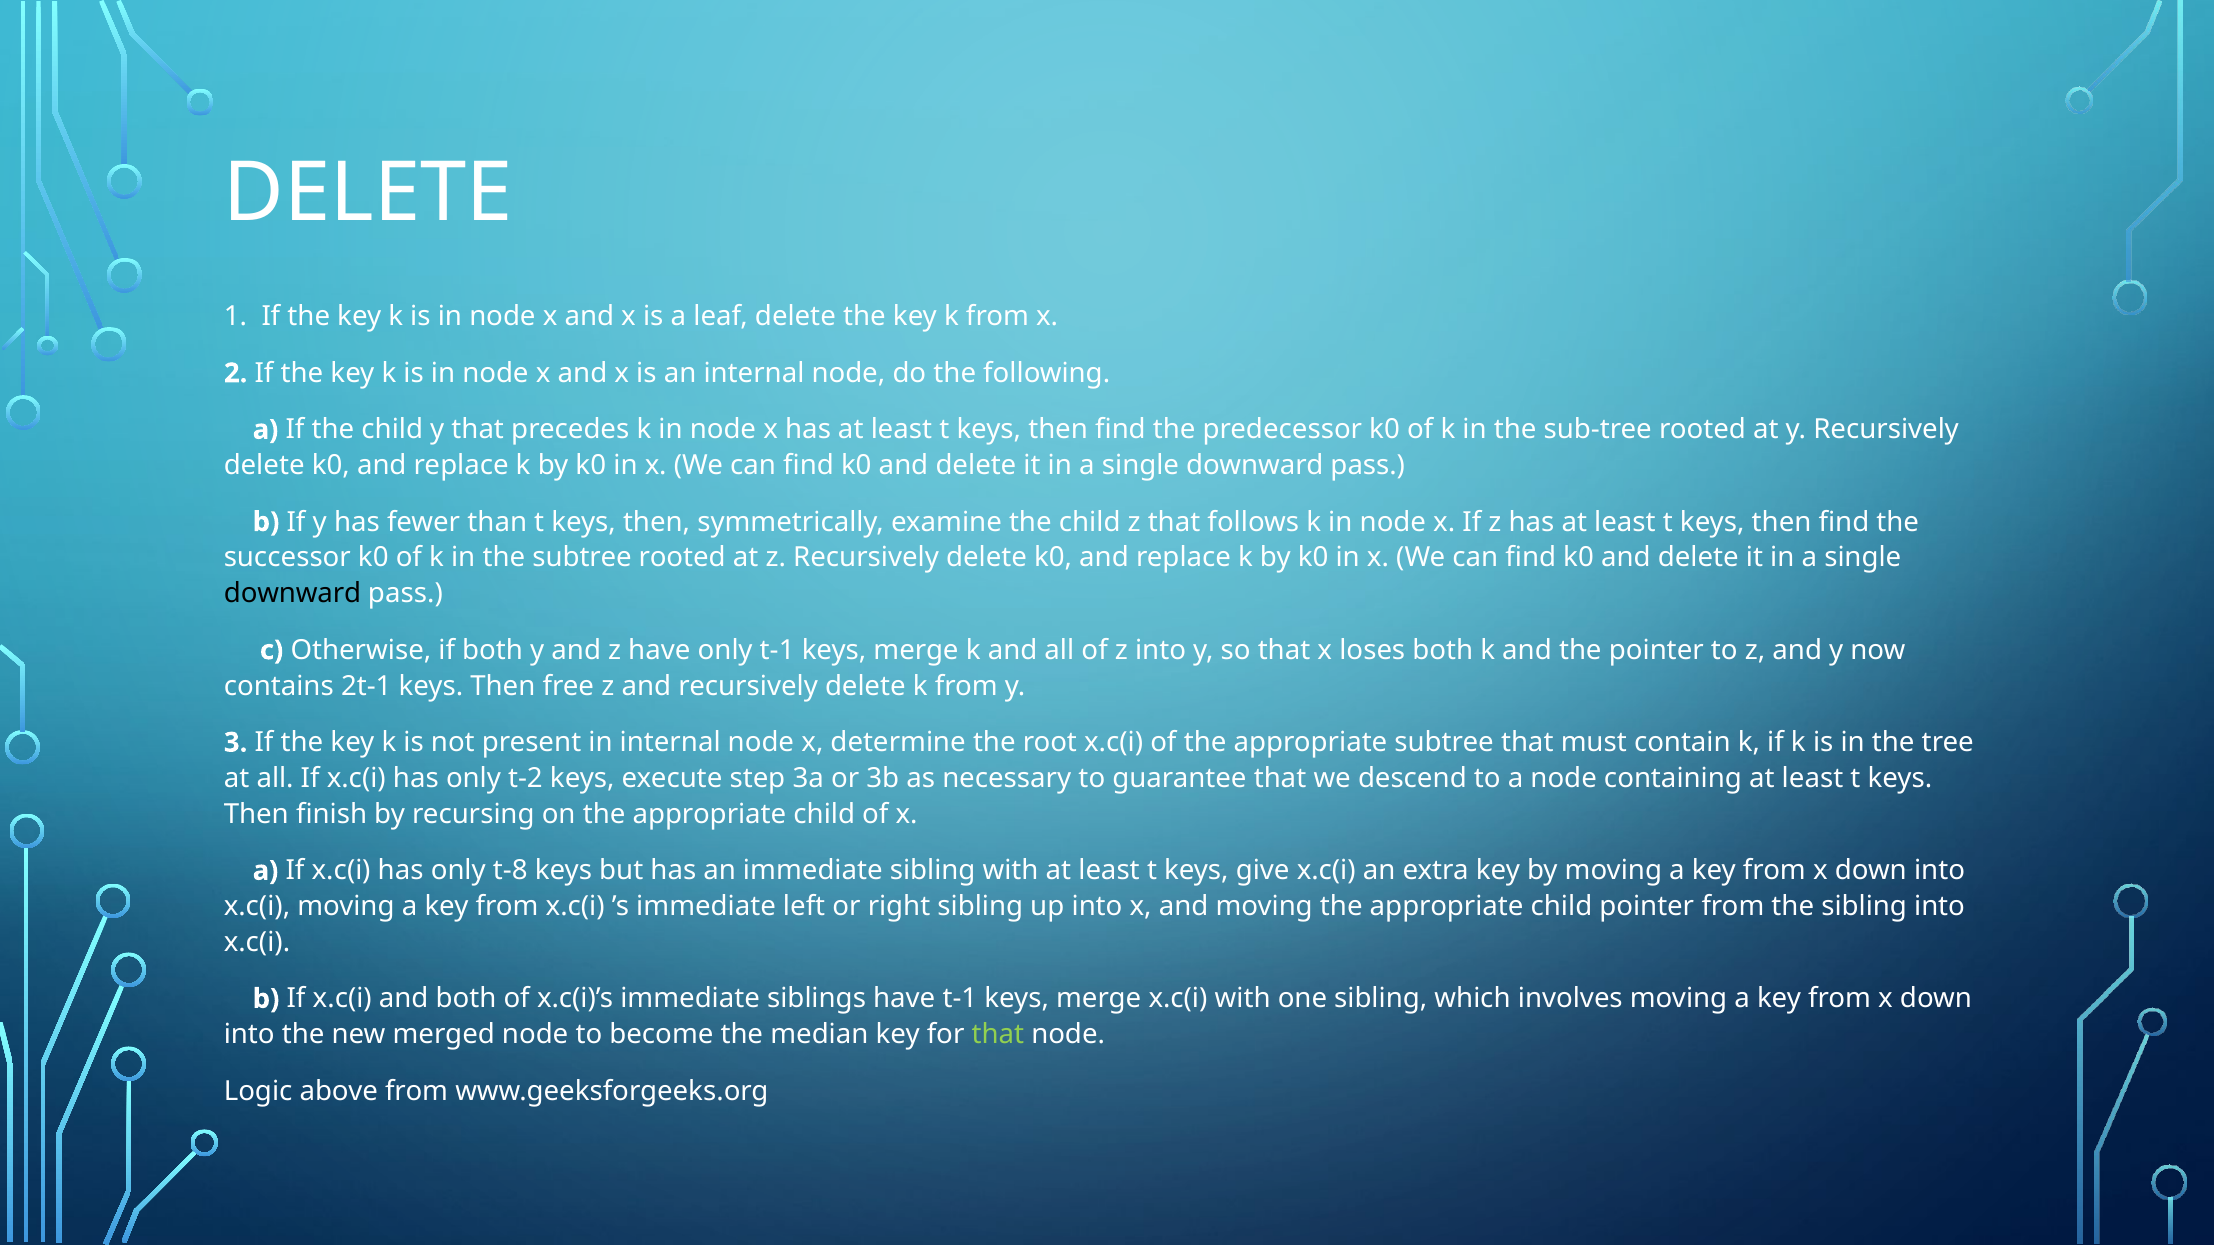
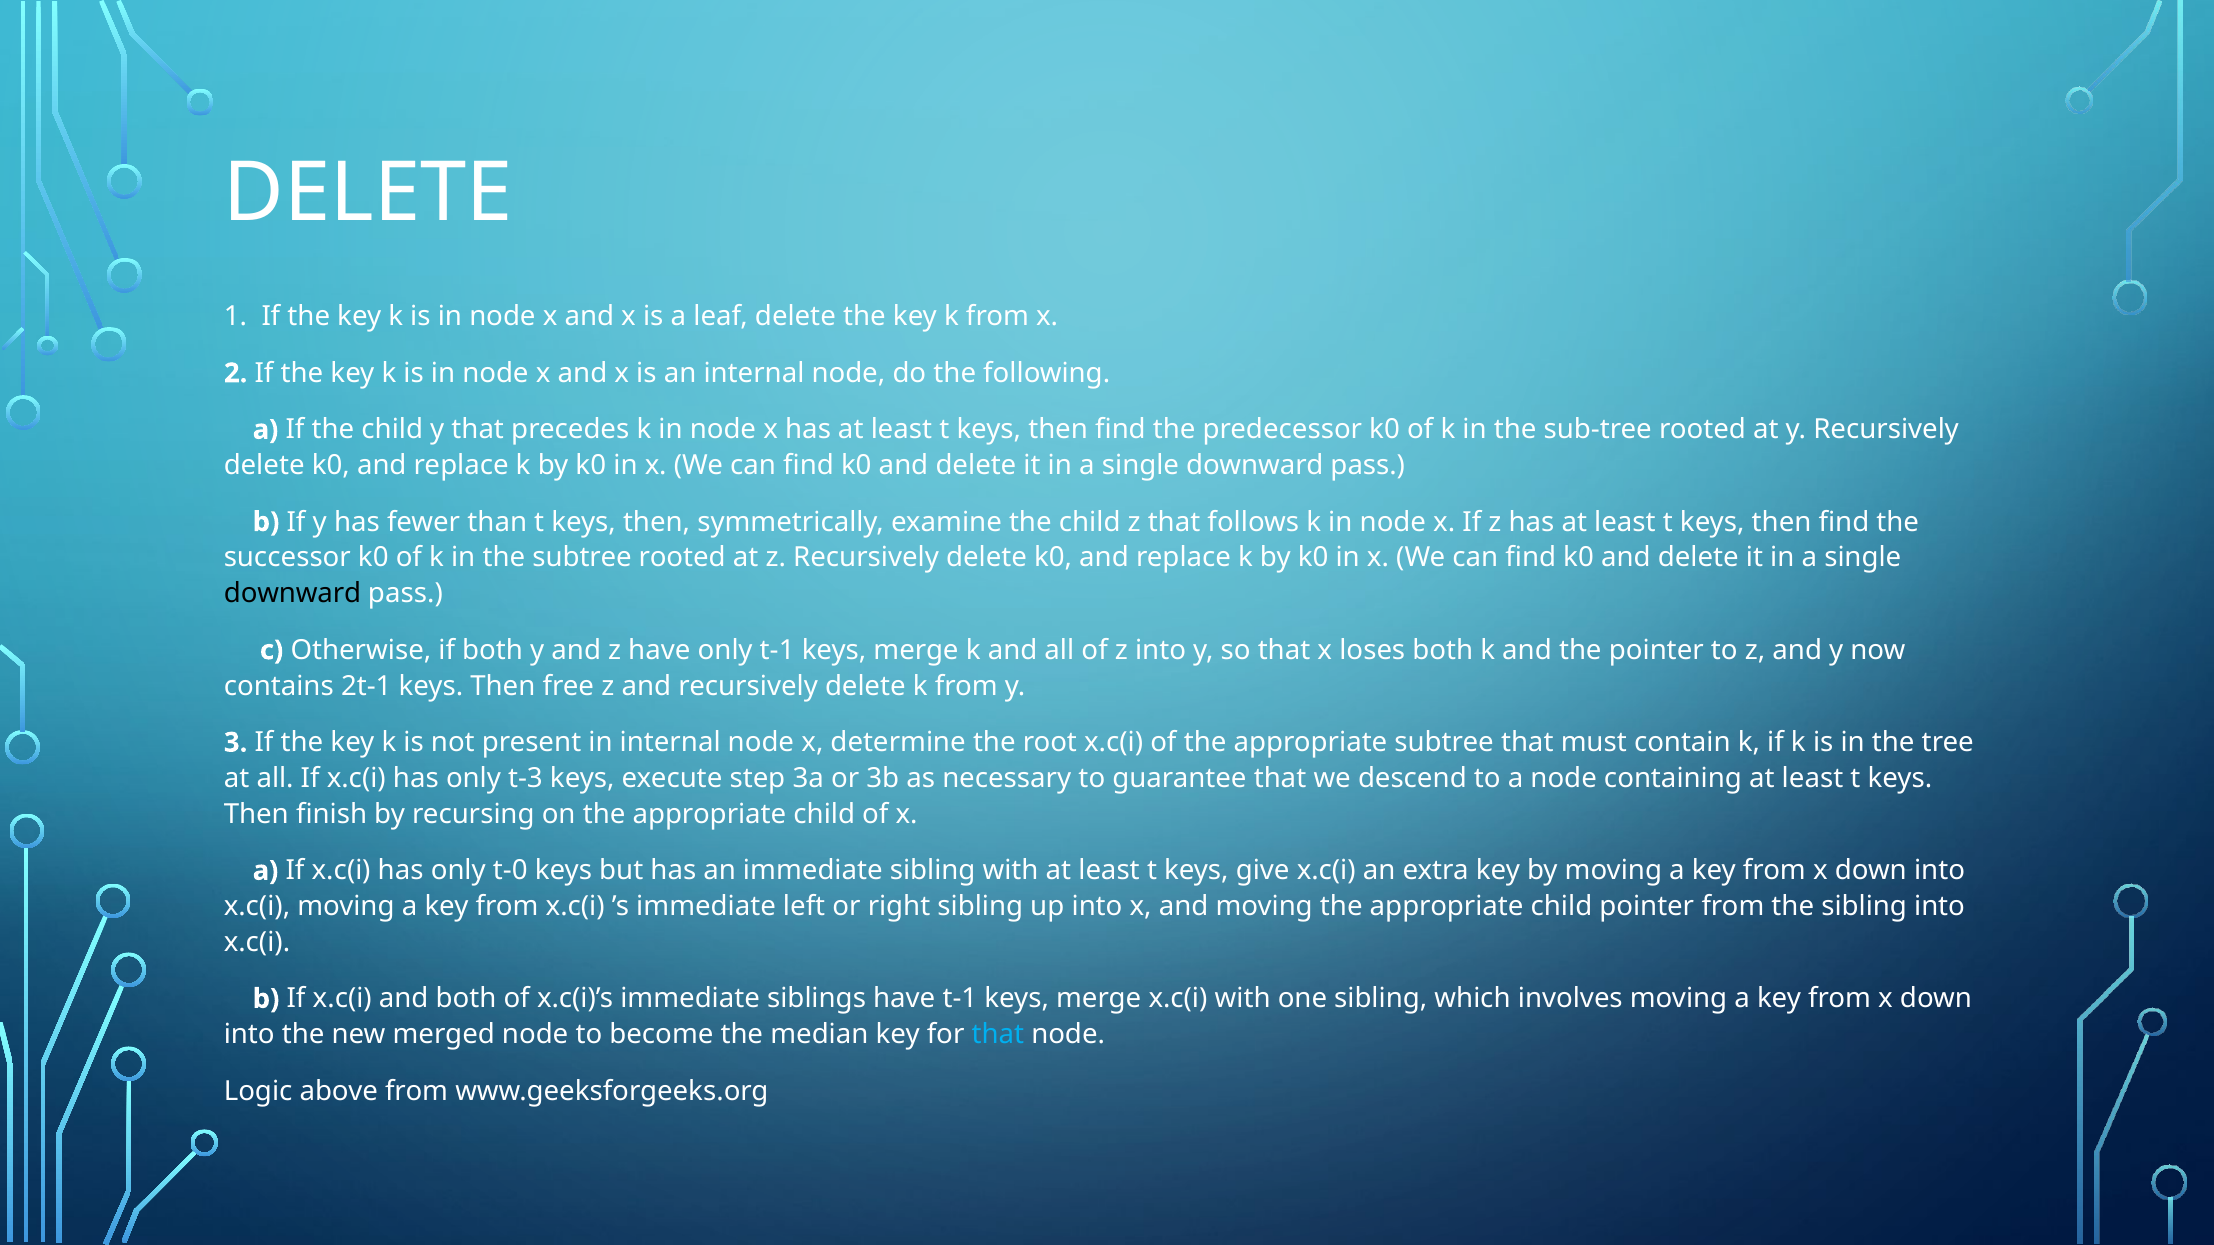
t-2: t-2 -> t-3
t-8: t-8 -> t-0
that at (998, 1035) colour: light green -> light blue
